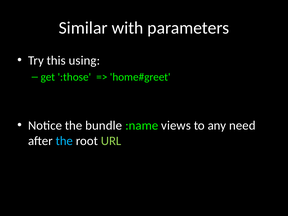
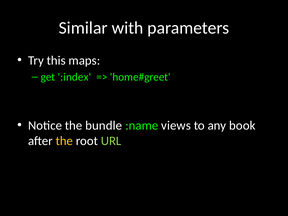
using: using -> maps
:those: :those -> :index
need: need -> book
the at (64, 141) colour: light blue -> yellow
